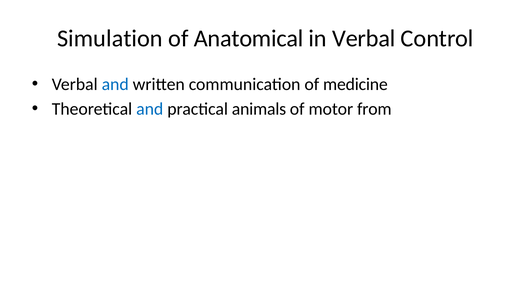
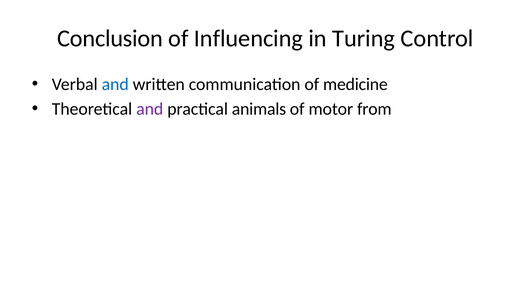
Simulation: Simulation -> Conclusion
Anatomical: Anatomical -> Influencing
in Verbal: Verbal -> Turing
and at (150, 109) colour: blue -> purple
